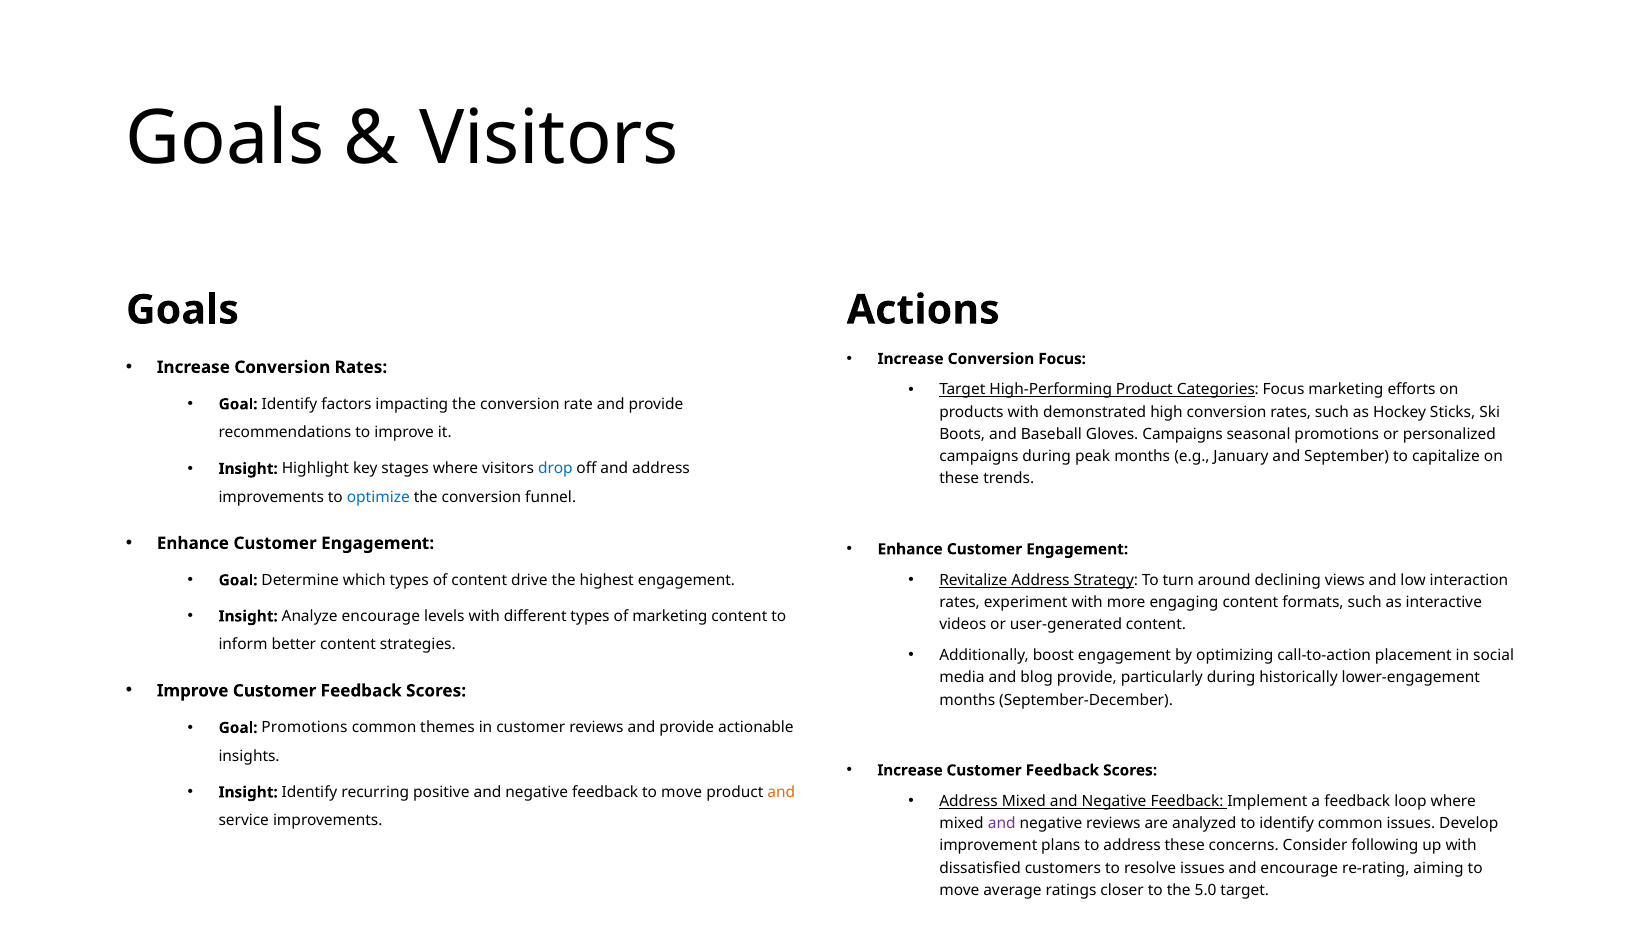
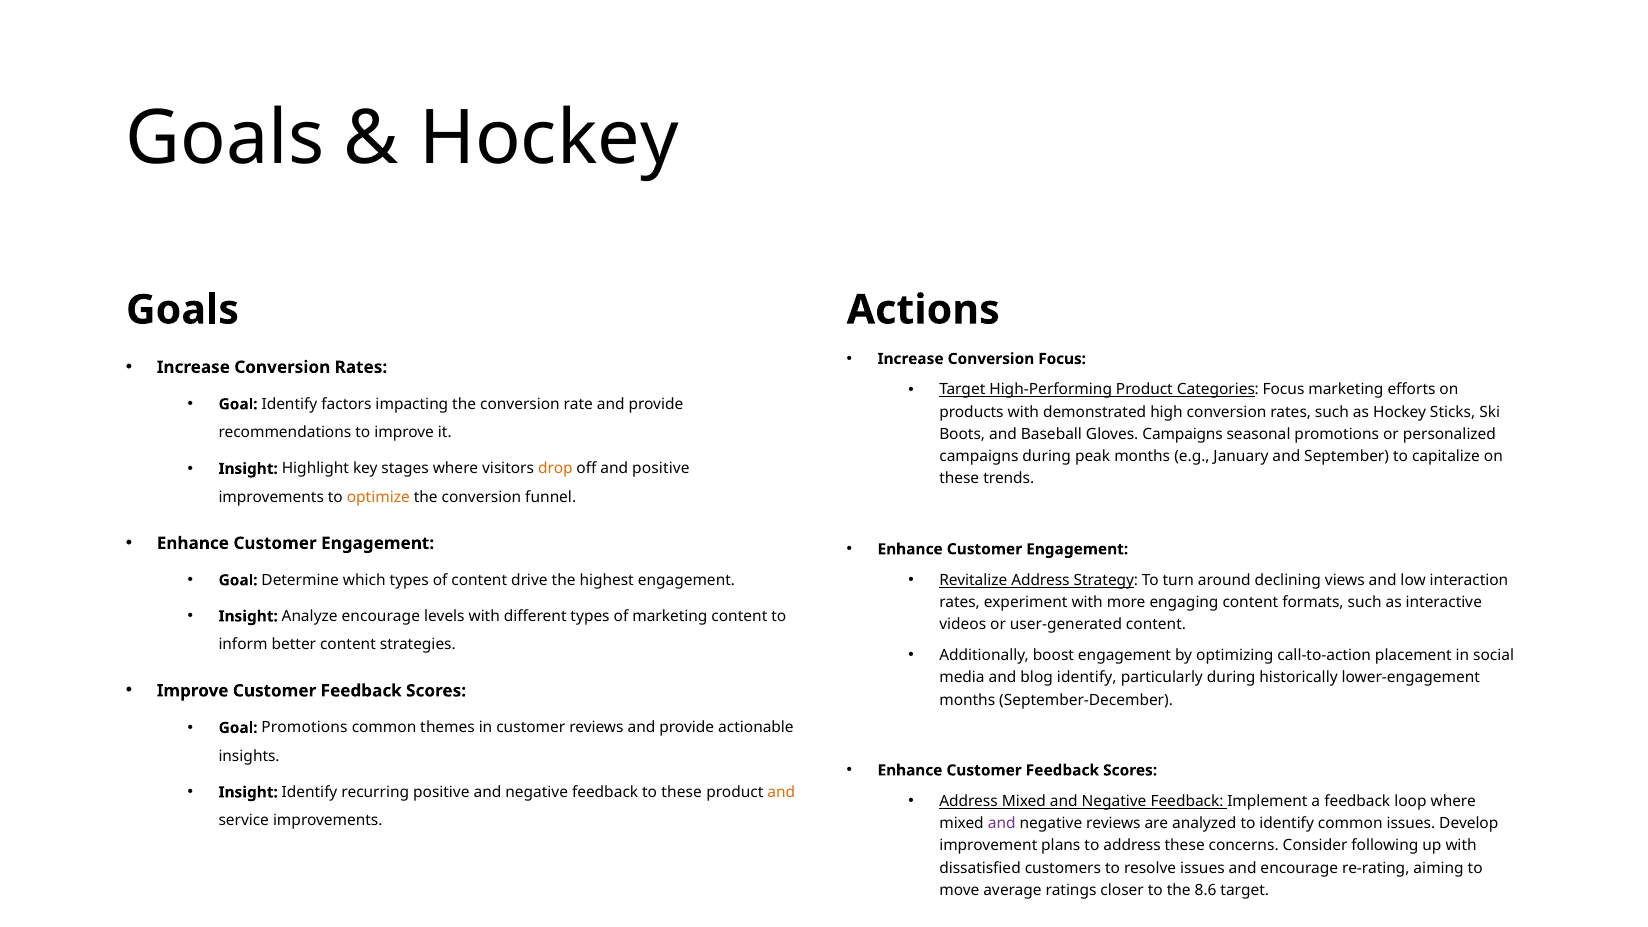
Visitors at (549, 138): Visitors -> Hockey
drop colour: blue -> orange
and address: address -> positive
optimize colour: blue -> orange
blog provide: provide -> identify
Increase at (910, 770): Increase -> Enhance
feedback to move: move -> these
5.0: 5.0 -> 8.6
